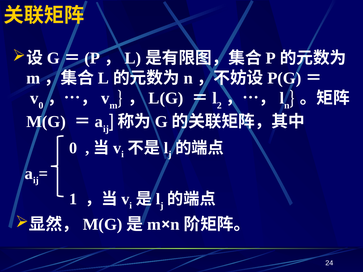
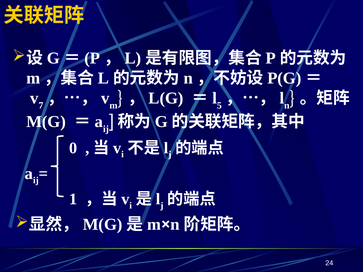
0 at (41, 106): 0 -> 7
2: 2 -> 5
